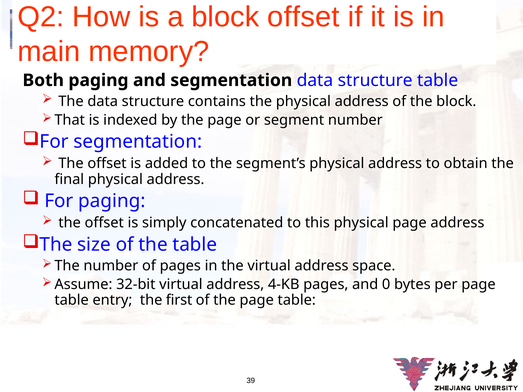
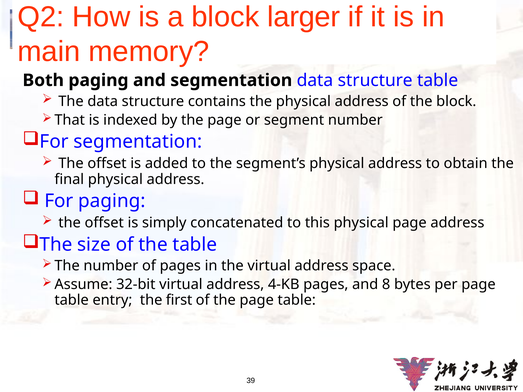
block offset: offset -> larger
0: 0 -> 8
